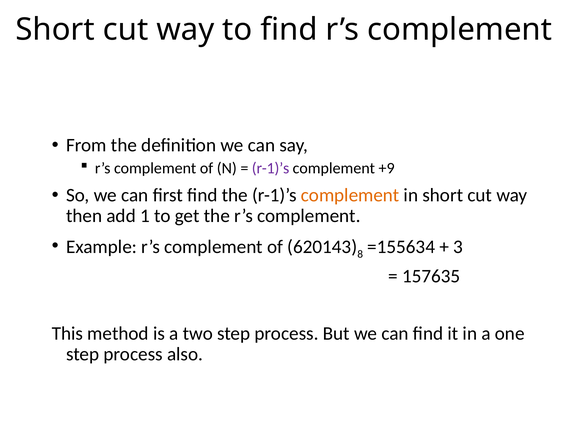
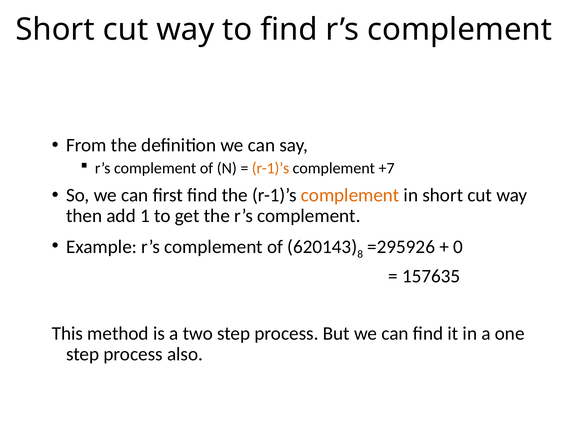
r-1)’s at (271, 168) colour: purple -> orange
+9: +9 -> +7
=155634: =155634 -> =295926
3: 3 -> 0
